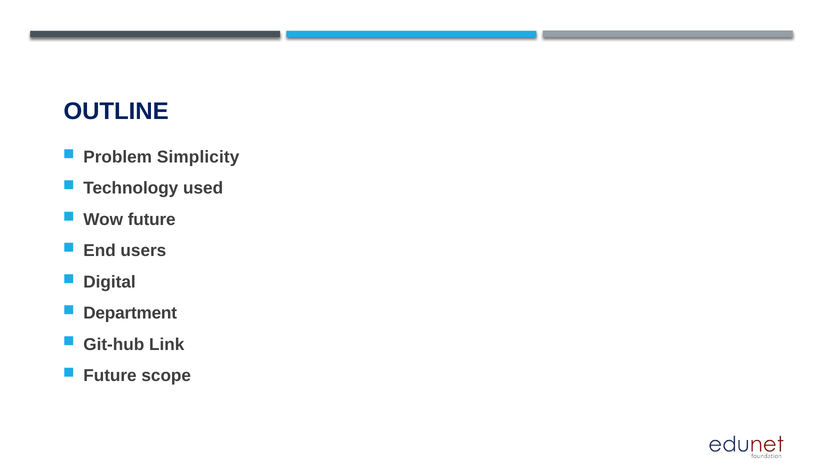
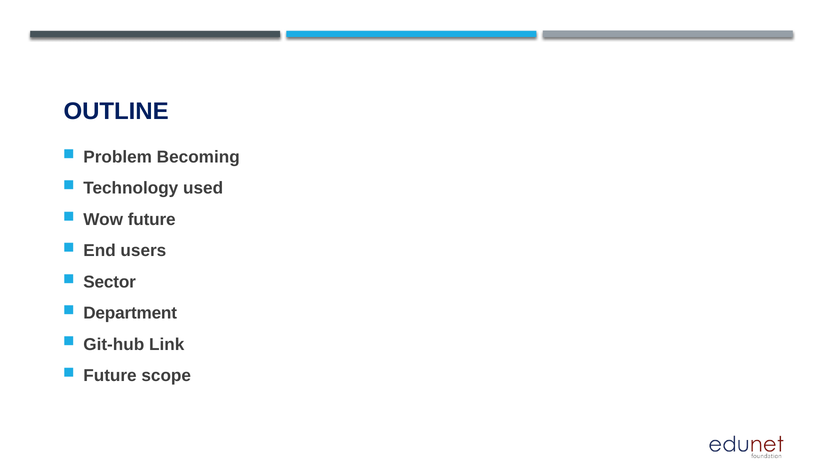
Simplicity: Simplicity -> Becoming
Digital: Digital -> Sector
